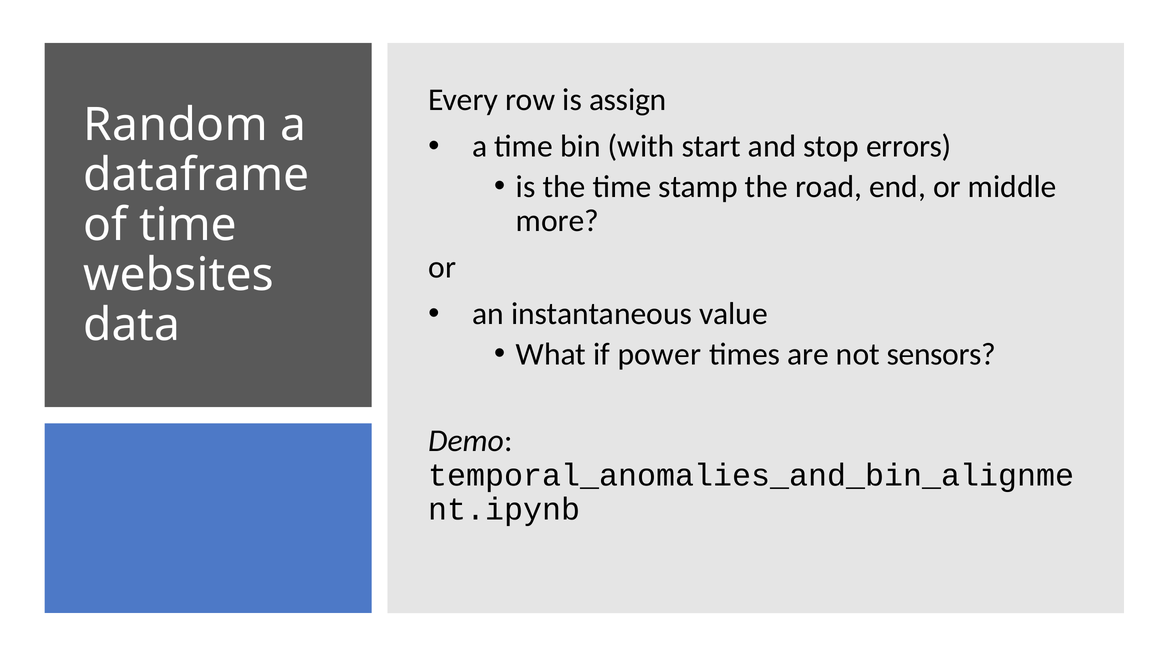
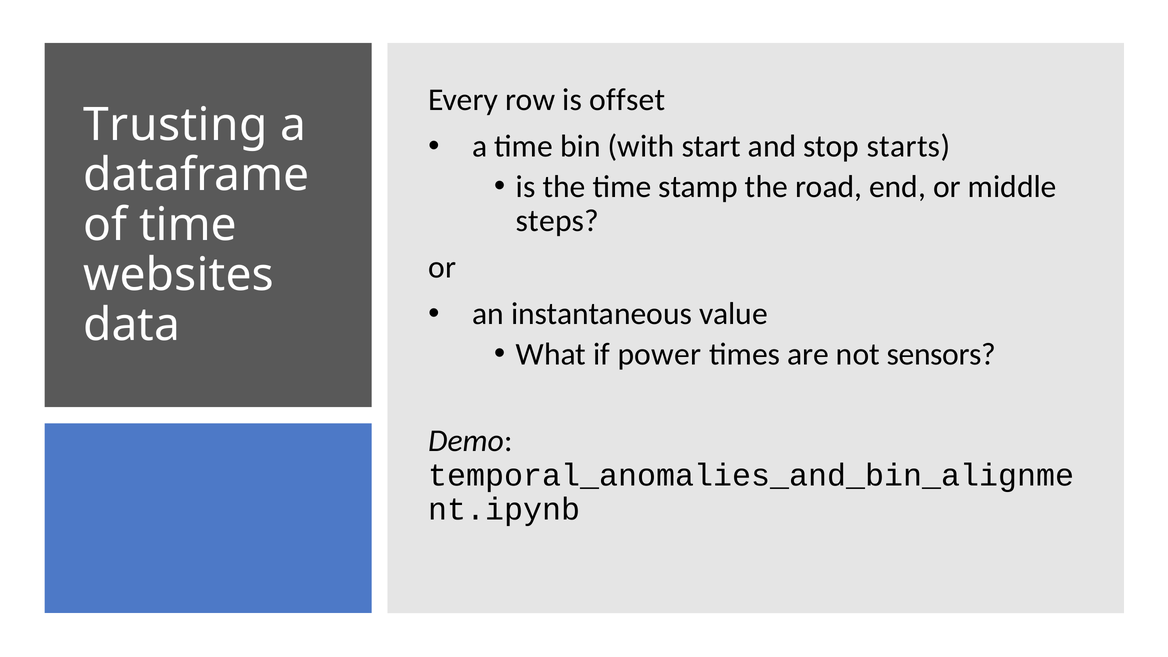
assign: assign -> offset
Random: Random -> Trusting
errors: errors -> starts
more: more -> steps
